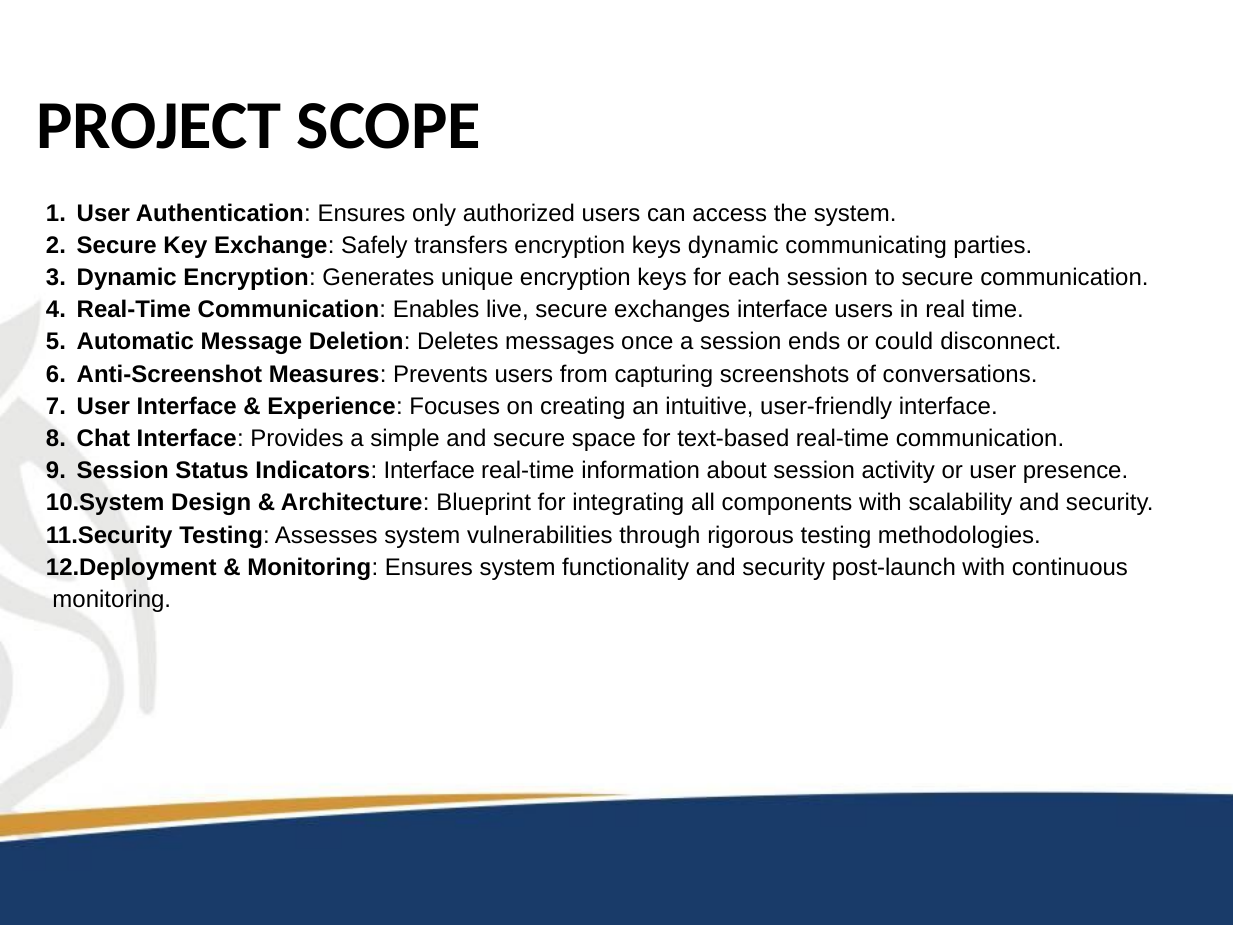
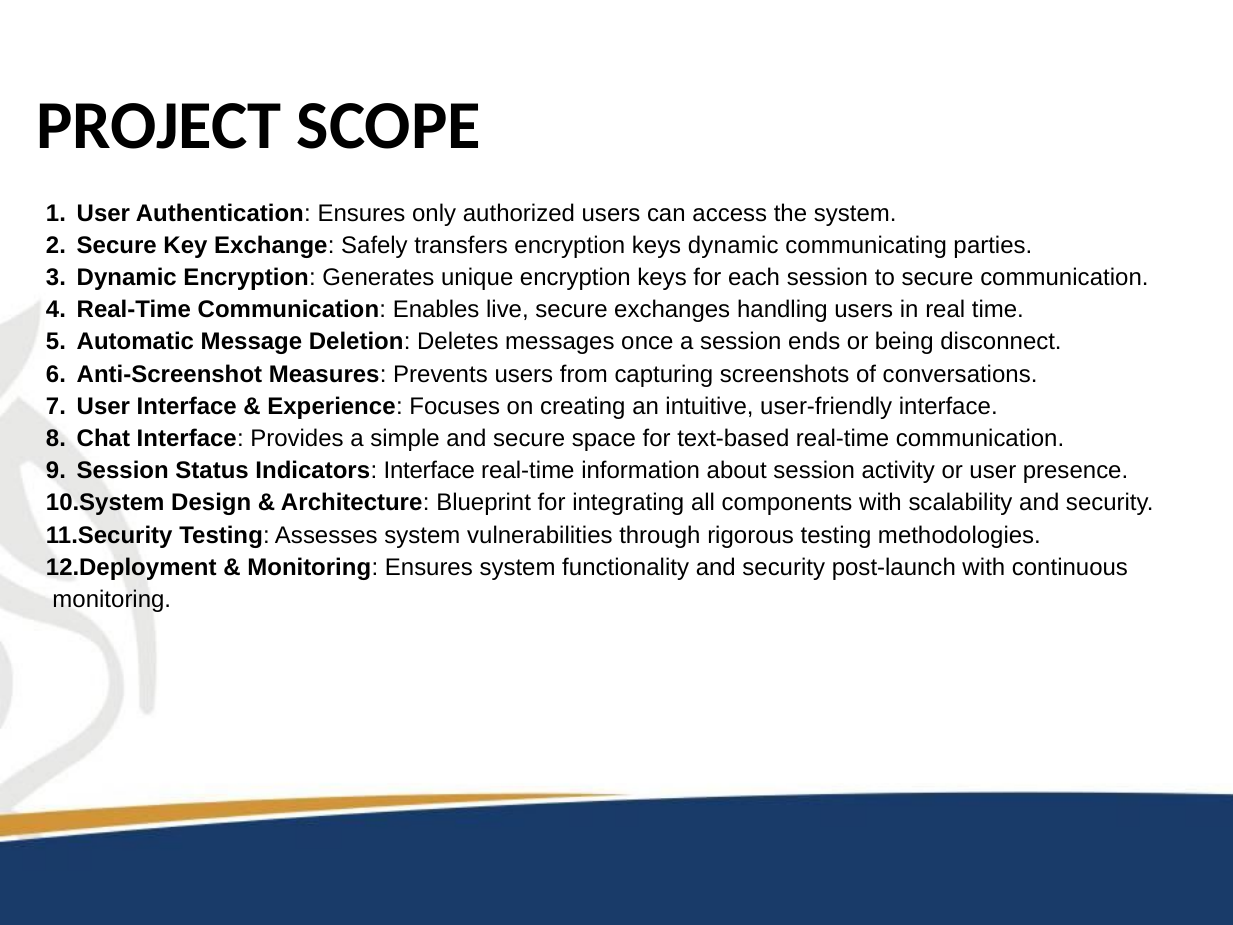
exchanges interface: interface -> handling
could: could -> being
